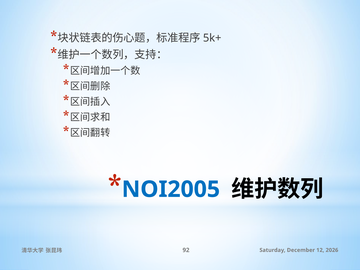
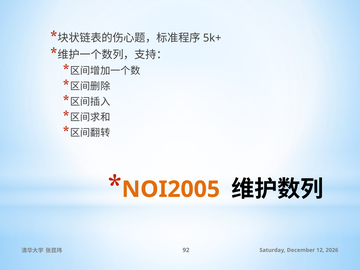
NOI2005 colour: blue -> orange
